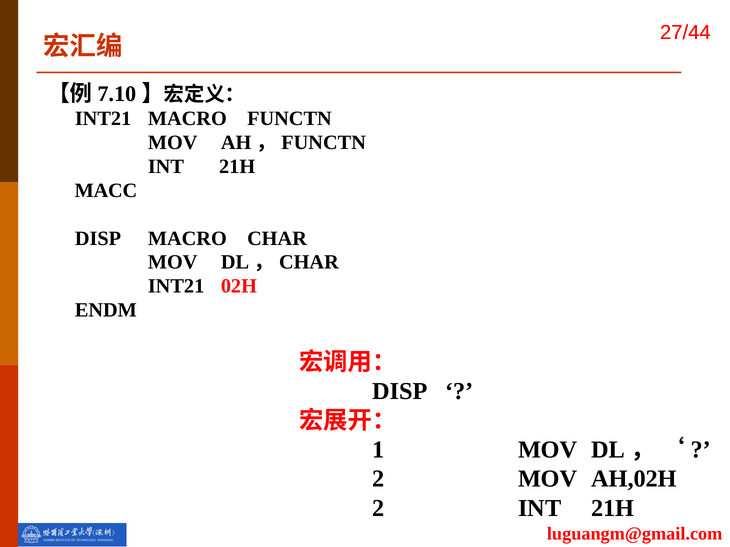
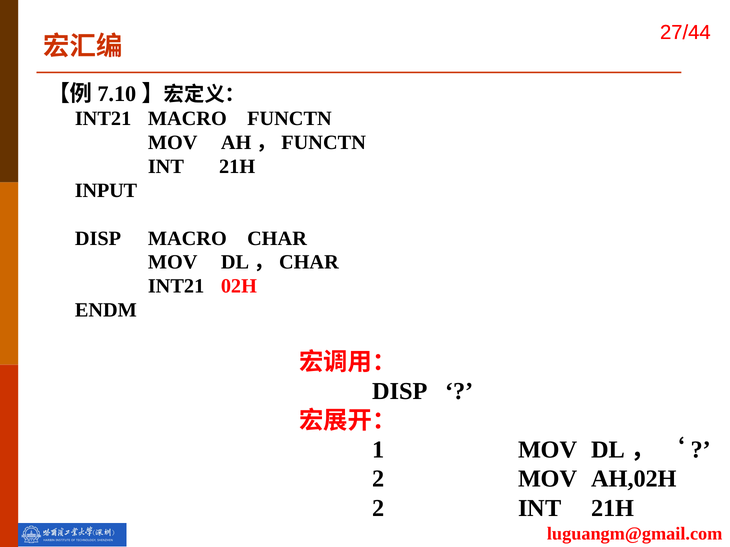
MACC: MACC -> INPUT
